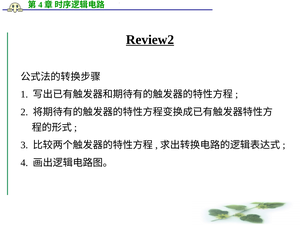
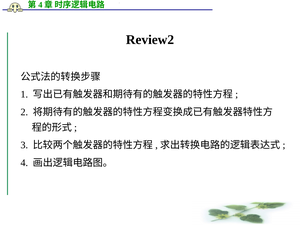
Review2 underline: present -> none
